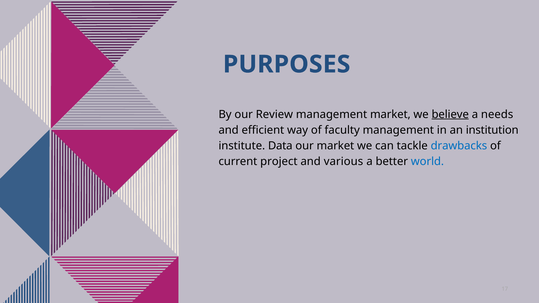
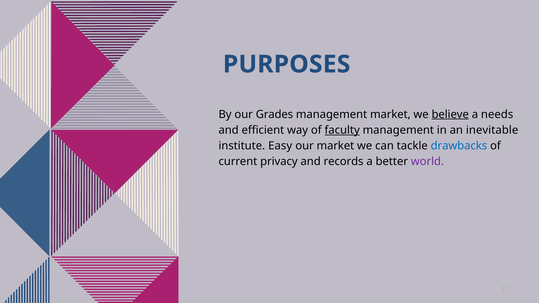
Review: Review -> Grades
faculty underline: none -> present
institution: institution -> inevitable
Data: Data -> Easy
project: project -> privacy
various: various -> records
world colour: blue -> purple
